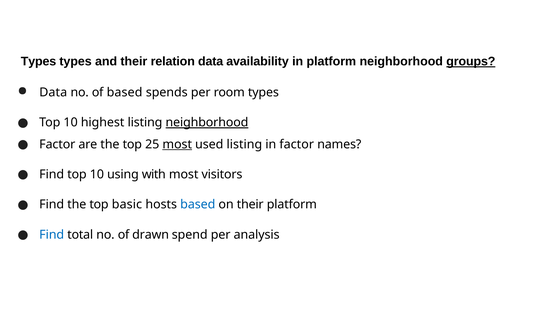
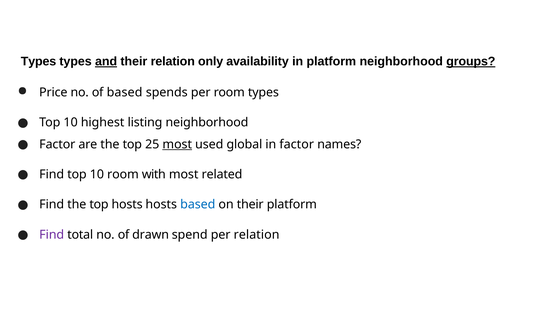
and underline: none -> present
relation data: data -> only
Data at (53, 92): Data -> Price
neighborhood at (207, 123) underline: present -> none
used listing: listing -> global
10 using: using -> room
visitors: visitors -> related
top basic: basic -> hosts
Find at (52, 235) colour: blue -> purple
per analysis: analysis -> relation
